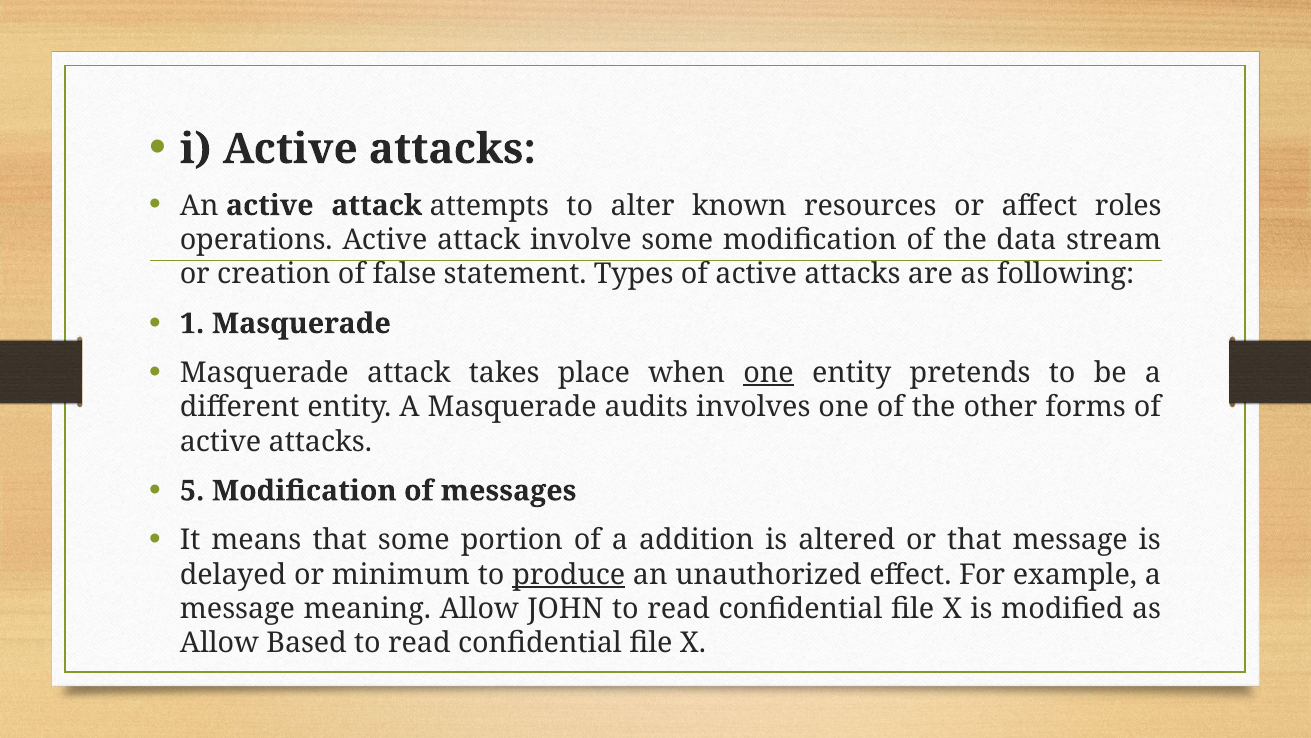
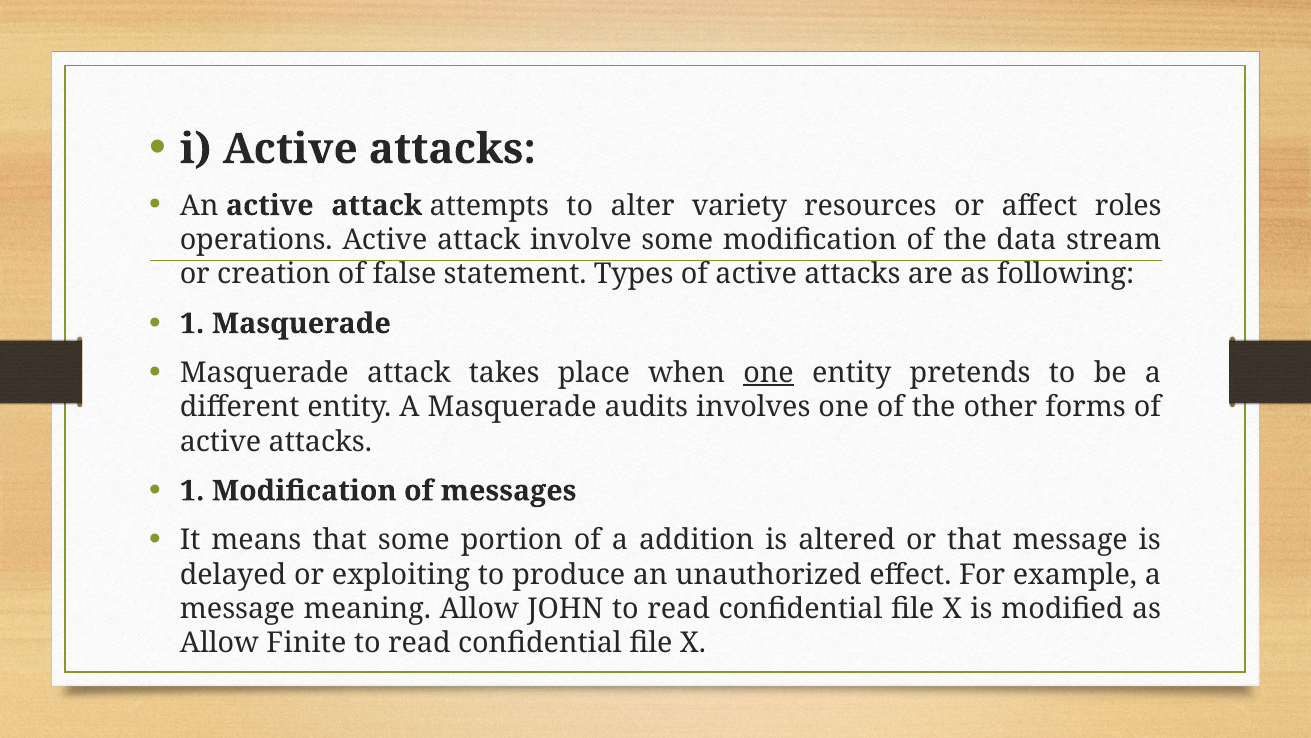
known: known -> variety
5 at (192, 491): 5 -> 1
minimum: minimum -> exploiting
produce underline: present -> none
Based: Based -> Finite
